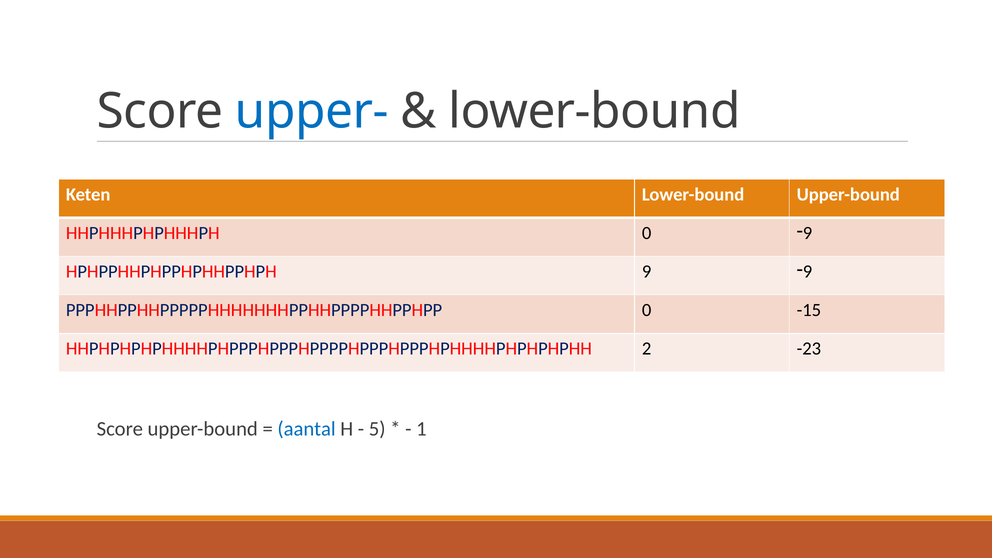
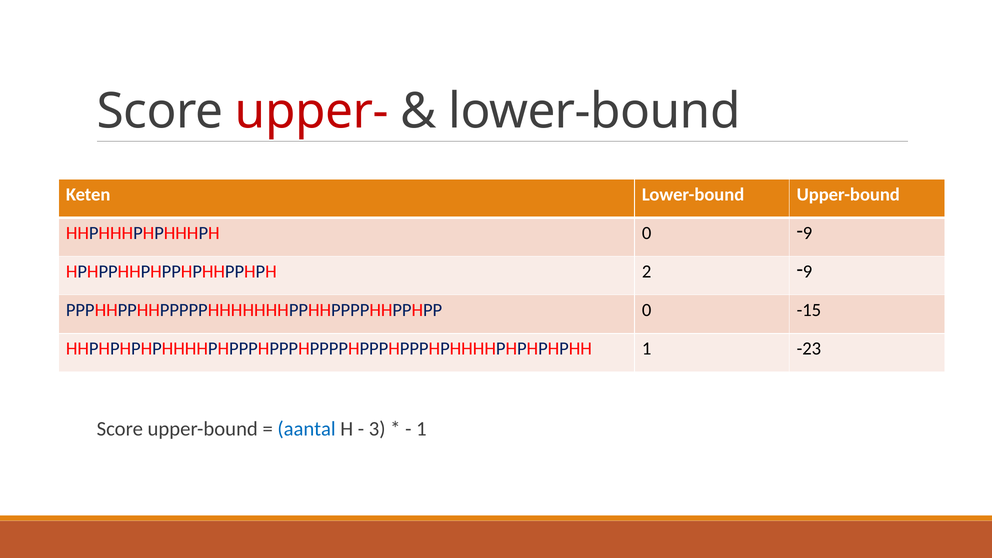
upper- colour: blue -> red
9: 9 -> 2
HHPHPHPHPHHHHPHPPPHPPPHPPPPHPPPHPPPHPHHHHPHPHPHPHH 2: 2 -> 1
5: 5 -> 3
